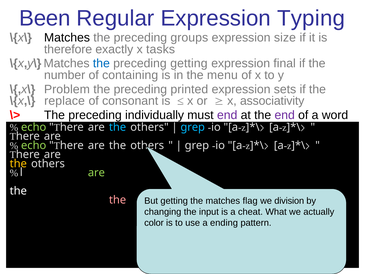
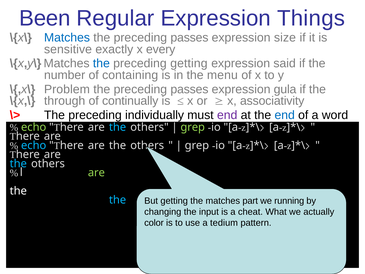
Typing: Typing -> Things
Matches at (67, 38) colour: black -> blue
groups at (189, 38): groups -> passes
therefore: therefore -> sensitive
tasks: tasks -> every
final: final -> said
printed at (189, 89): printed -> passes
sets: sets -> gula
replace: replace -> through
consonant: consonant -> continually
end at (285, 115) colour: purple -> blue
grep at (193, 127) colour: light blue -> light green
echo at (34, 145) colour: light green -> light blue
the at (18, 163) colour: yellow -> light blue
the at (118, 200) colour: pink -> light blue
flag: flag -> part
division: division -> running
ending: ending -> tedium
